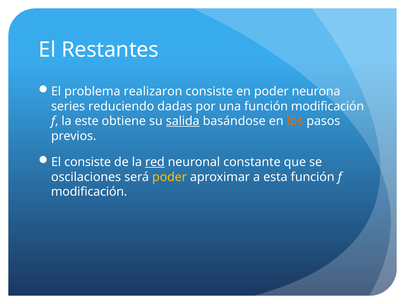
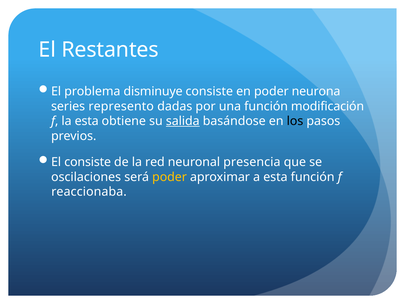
realizaron: realizaron -> disminuye
reduciendo: reduciendo -> represento
la este: este -> esta
los colour: orange -> black
red underline: present -> none
constante: constante -> presencia
modificación at (89, 192): modificación -> reaccionaba
